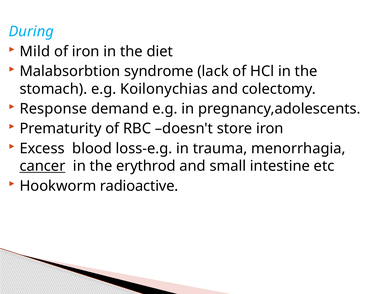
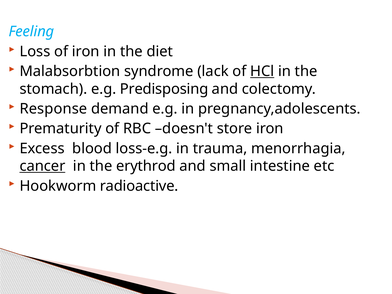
During: During -> Feeling
Mild: Mild -> Loss
HCl underline: none -> present
Koilonychias: Koilonychias -> Predisposing
